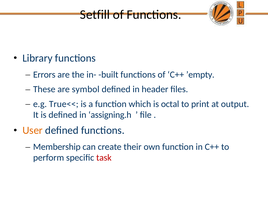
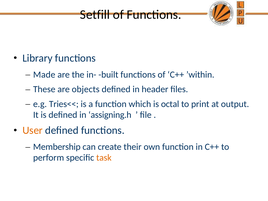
Errors: Errors -> Made
’empty: ’empty -> ’within
symbol: symbol -> objects
True<<: True<< -> Tries<<
task colour: red -> orange
